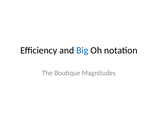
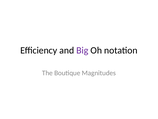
Big colour: blue -> purple
